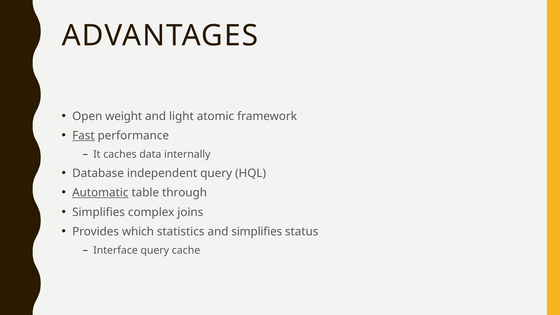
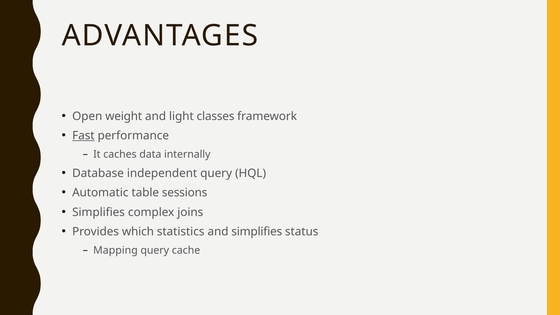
atomic: atomic -> classes
Automatic underline: present -> none
through: through -> sessions
Interface: Interface -> Mapping
